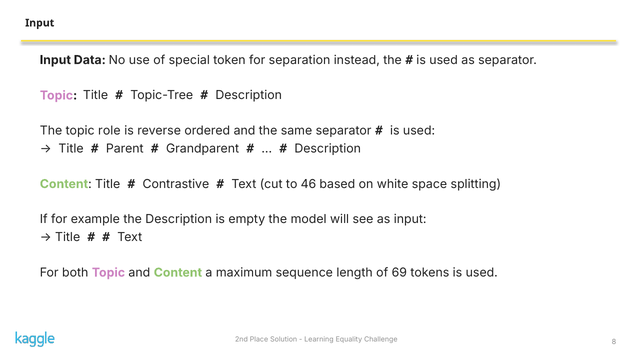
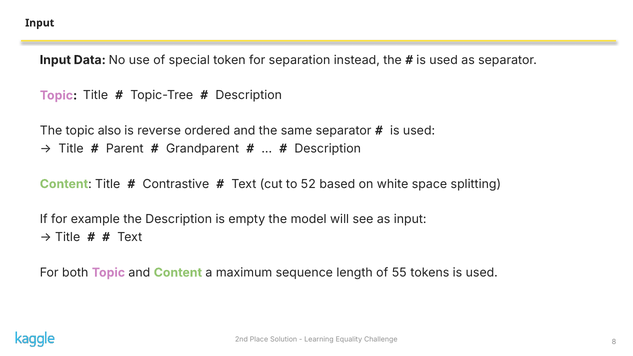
role: role -> also
46: 46 -> 52
69: 69 -> 55
